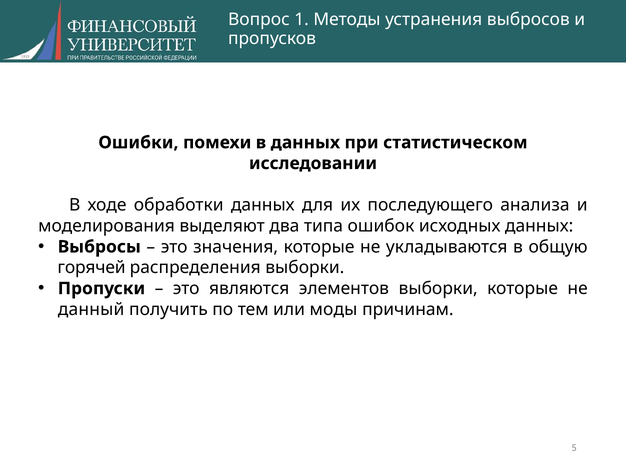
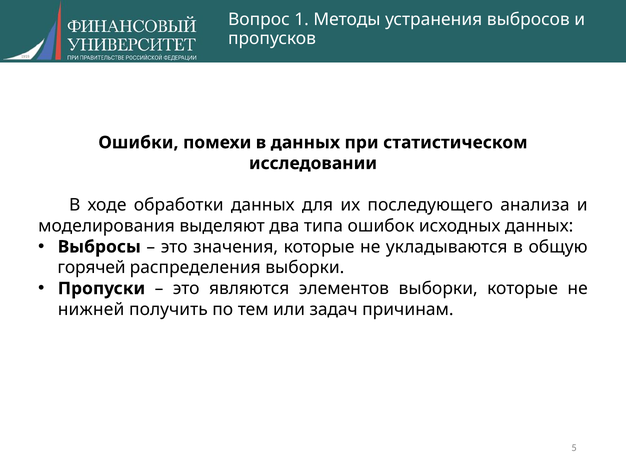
данный: данный -> нижней
моды: моды -> задач
